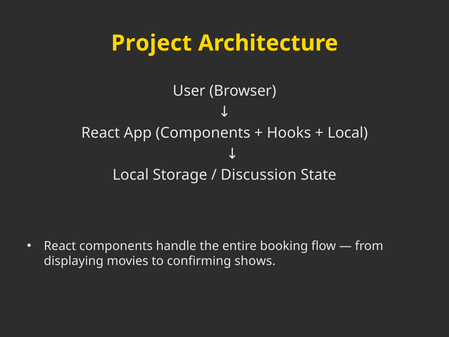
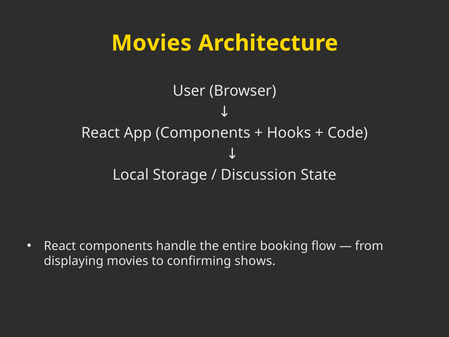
Project at (151, 43): Project -> Movies
Local at (348, 133): Local -> Code
